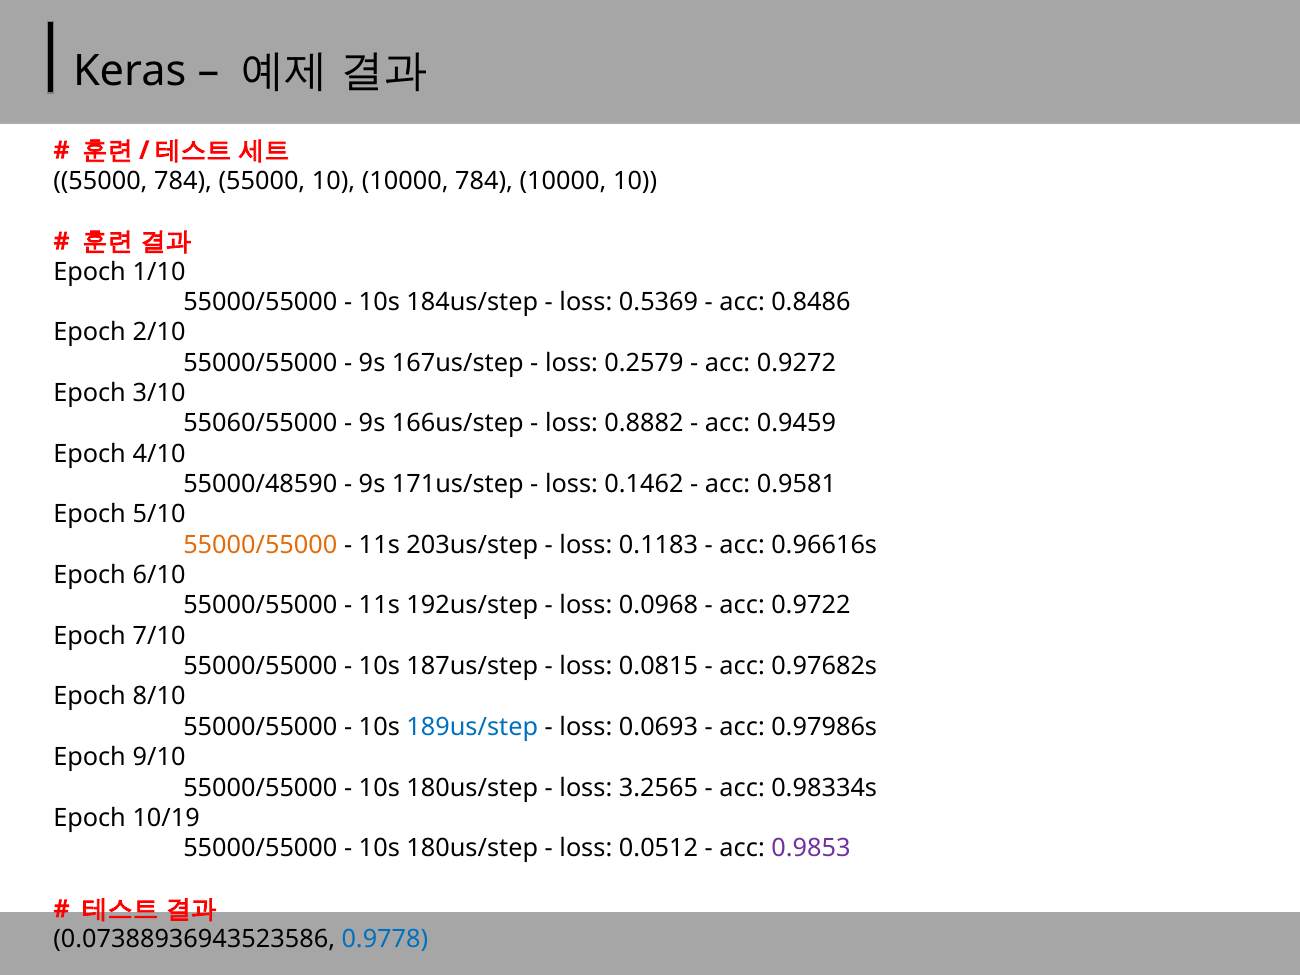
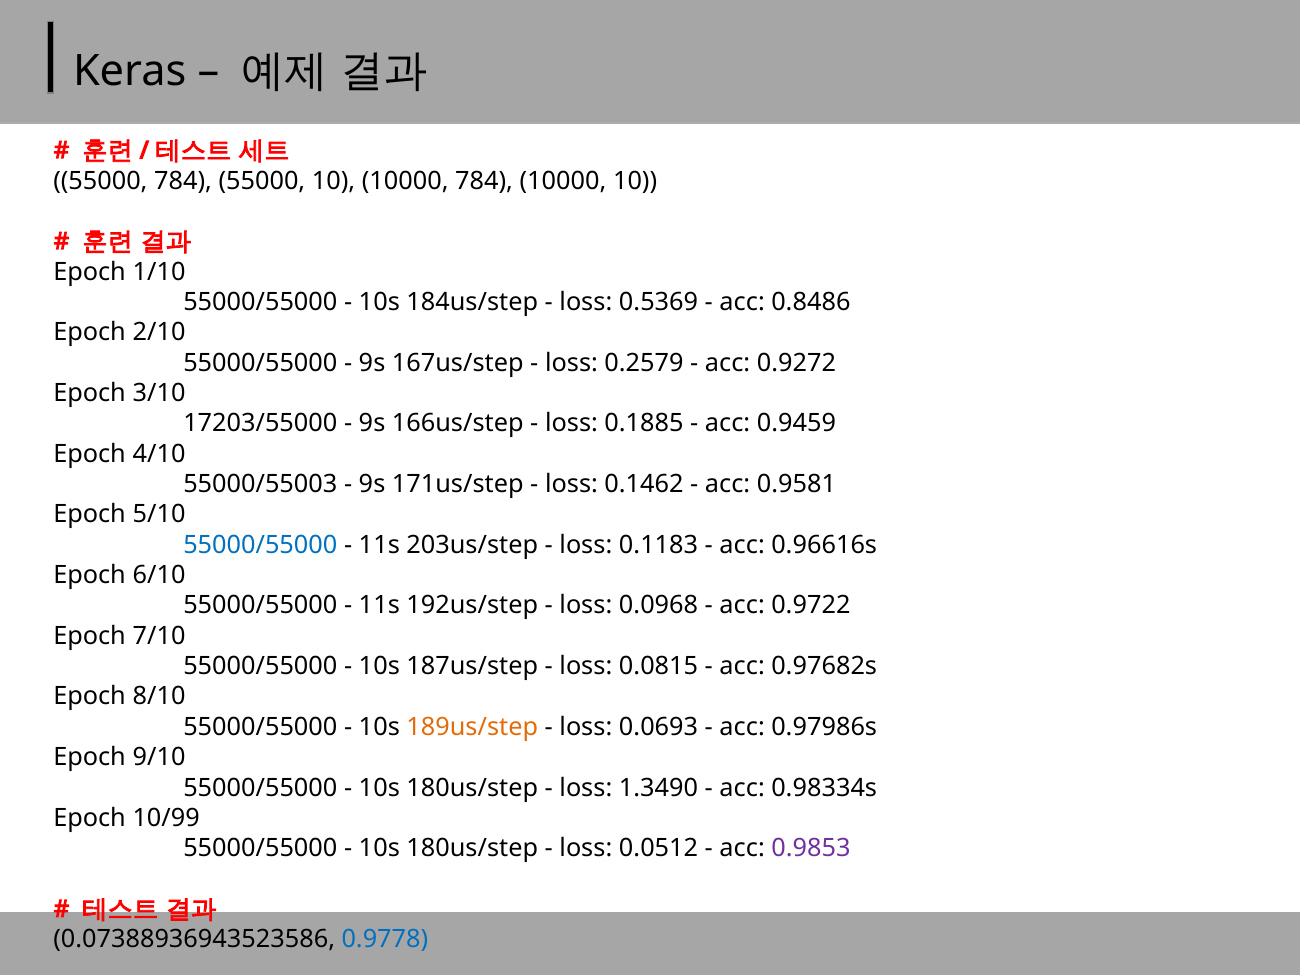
55060/55000: 55060/55000 -> 17203/55000
0.8882: 0.8882 -> 0.1885
55000/48590: 55000/48590 -> 55000/55003
55000/55000 at (260, 545) colour: orange -> blue
189us/step colour: blue -> orange
3.2565: 3.2565 -> 1.3490
10/19: 10/19 -> 10/99
